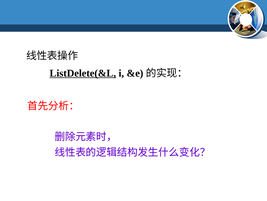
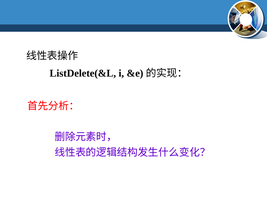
ListDelete(&L underline: present -> none
